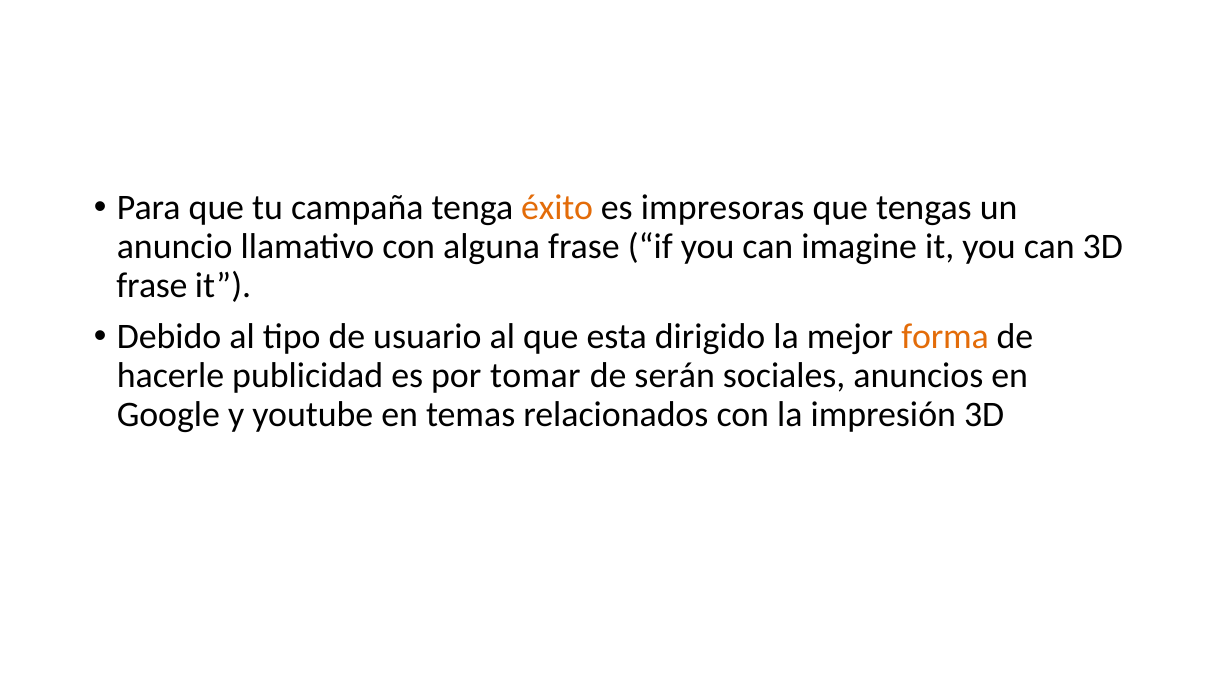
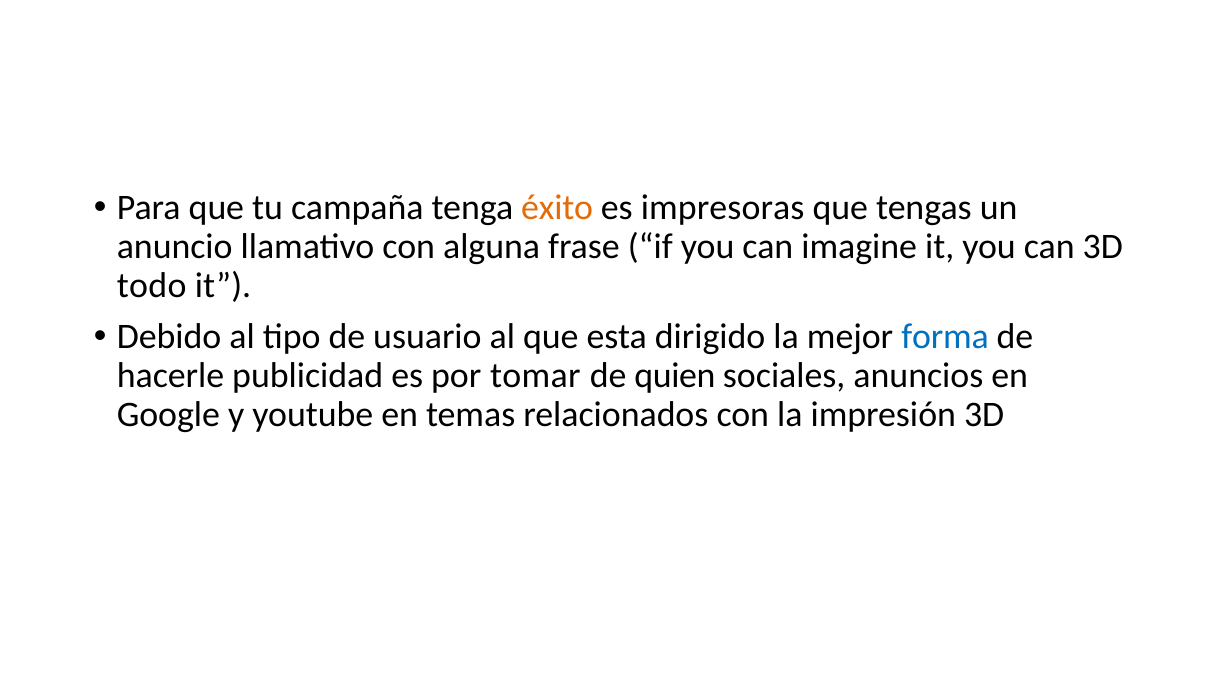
frase at (152, 285): frase -> todo
forma colour: orange -> blue
serán: serán -> quien
